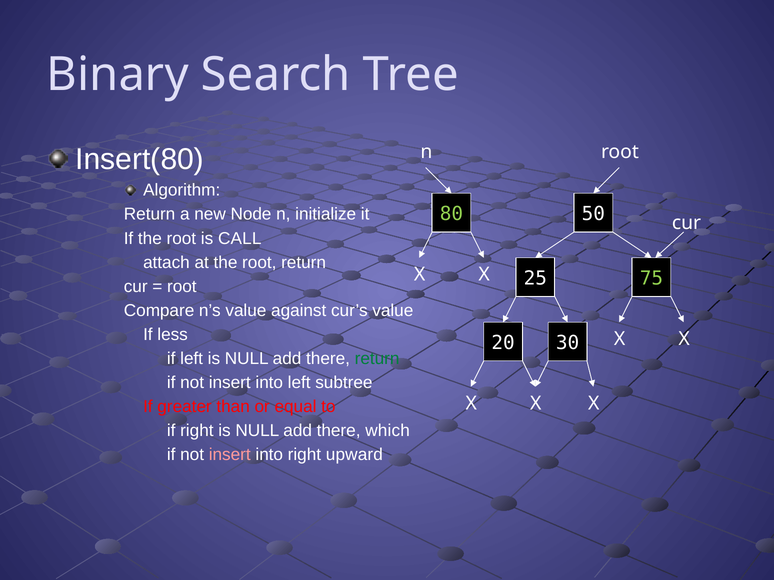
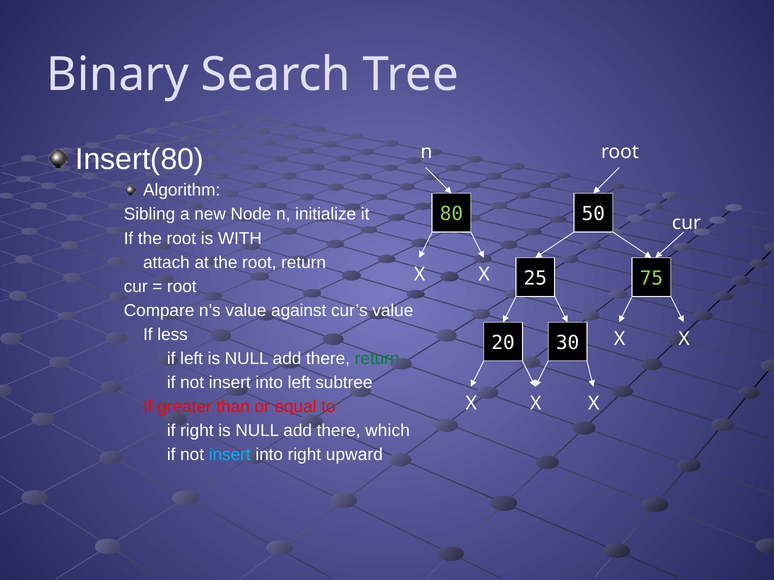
Return at (150, 214): Return -> Sibling
CALL: CALL -> WITH
insert at (230, 455) colour: pink -> light blue
